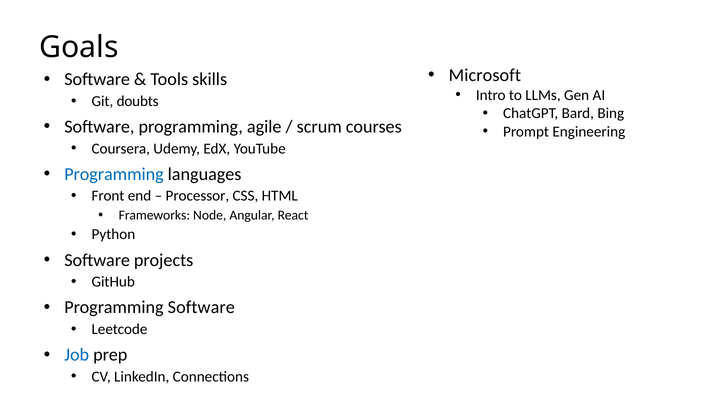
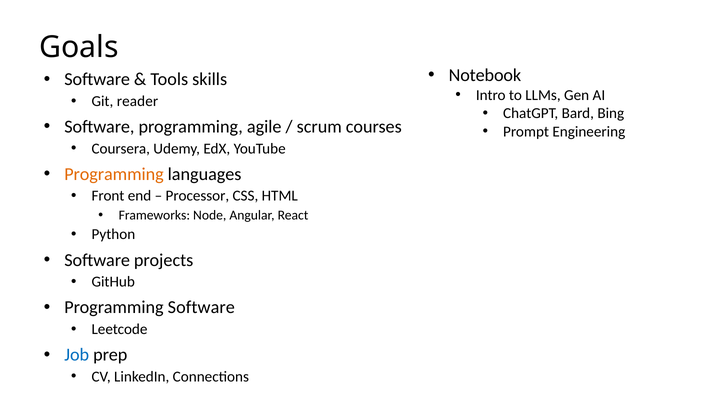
Microsoft: Microsoft -> Notebook
doubts: doubts -> reader
Programming at (114, 174) colour: blue -> orange
